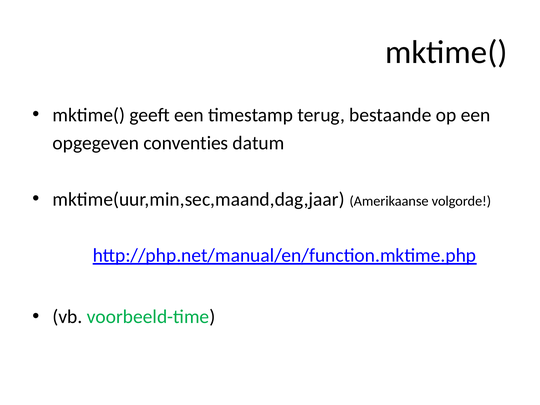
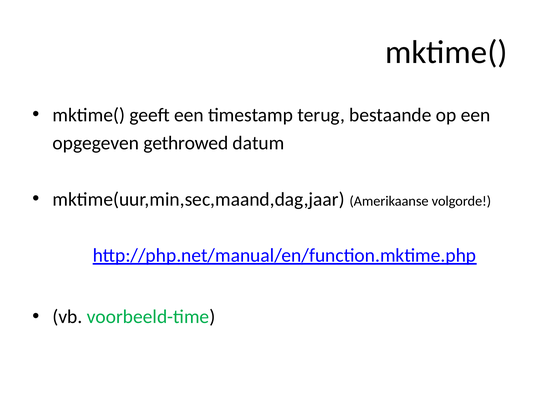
conventies: conventies -> gethrowed
